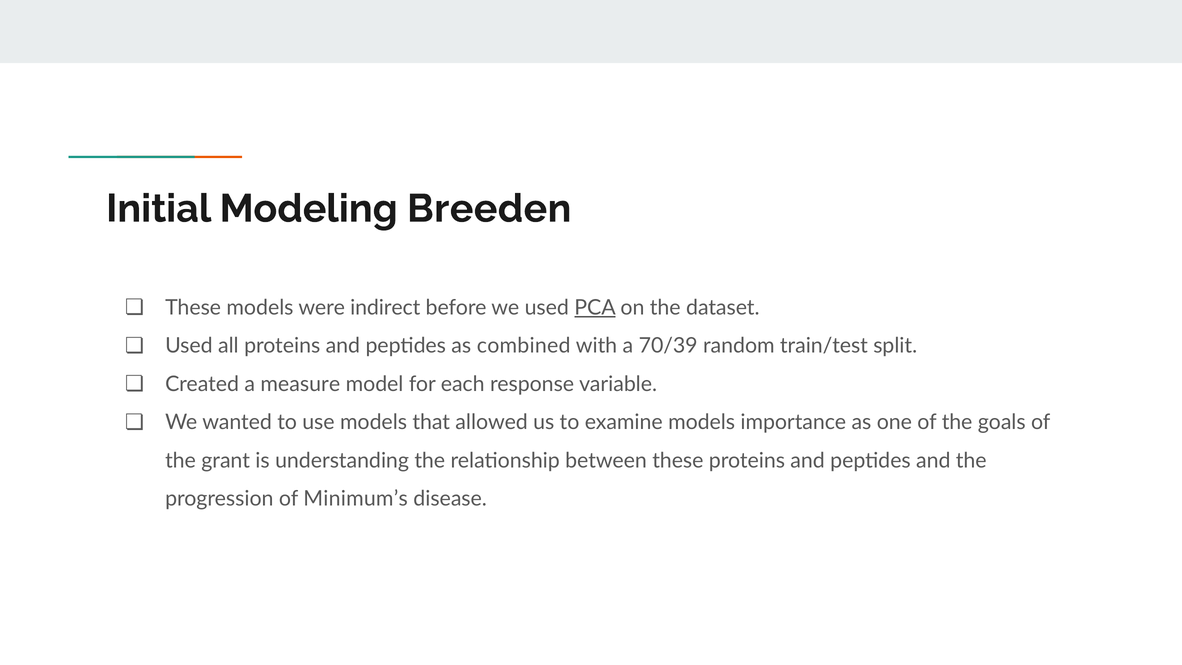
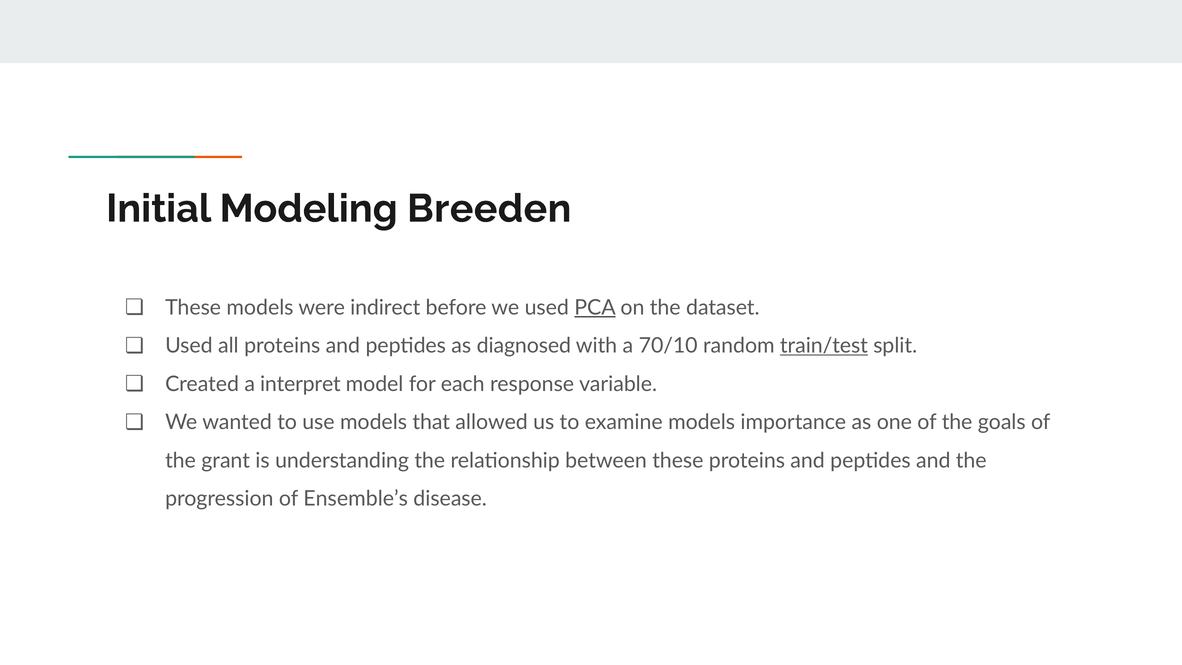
combined: combined -> diagnosed
70/39: 70/39 -> 70/10
train/test underline: none -> present
measure: measure -> interpret
Minimum’s: Minimum’s -> Ensemble’s
